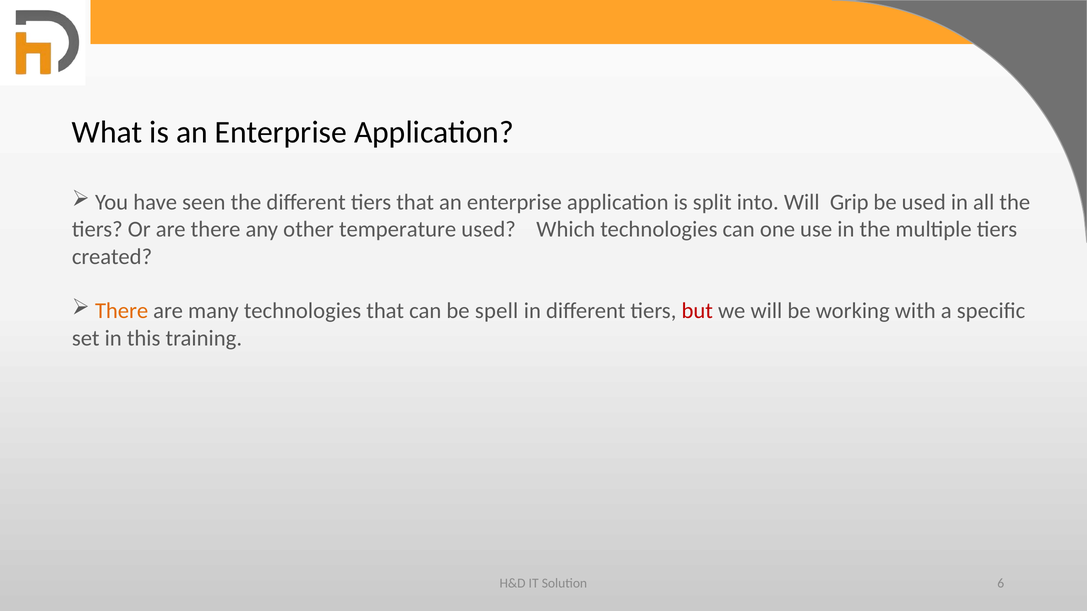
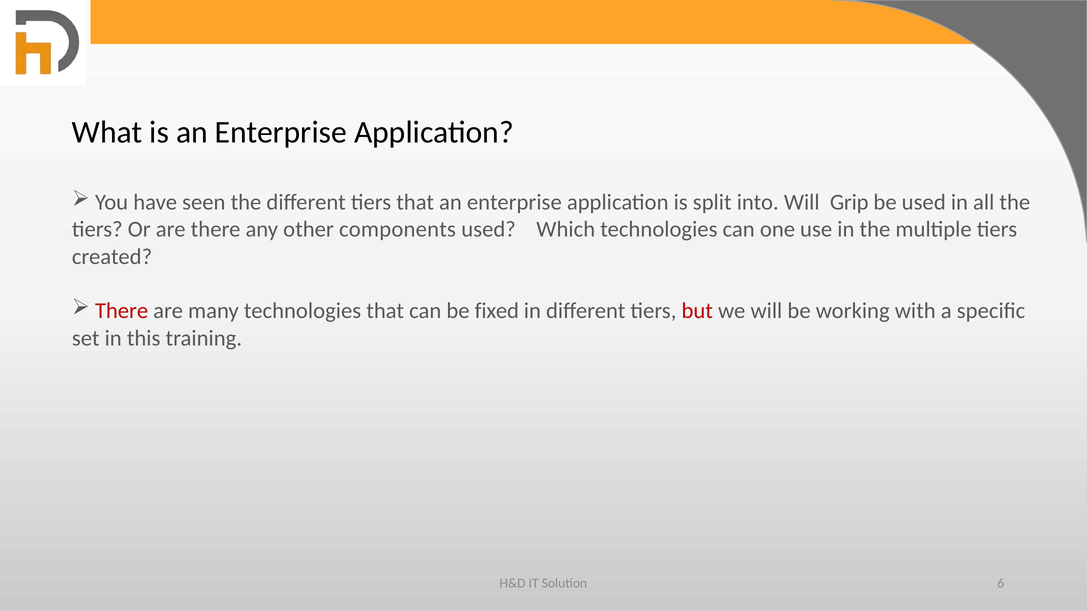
temperature: temperature -> components
There at (122, 311) colour: orange -> red
spell: spell -> fixed
